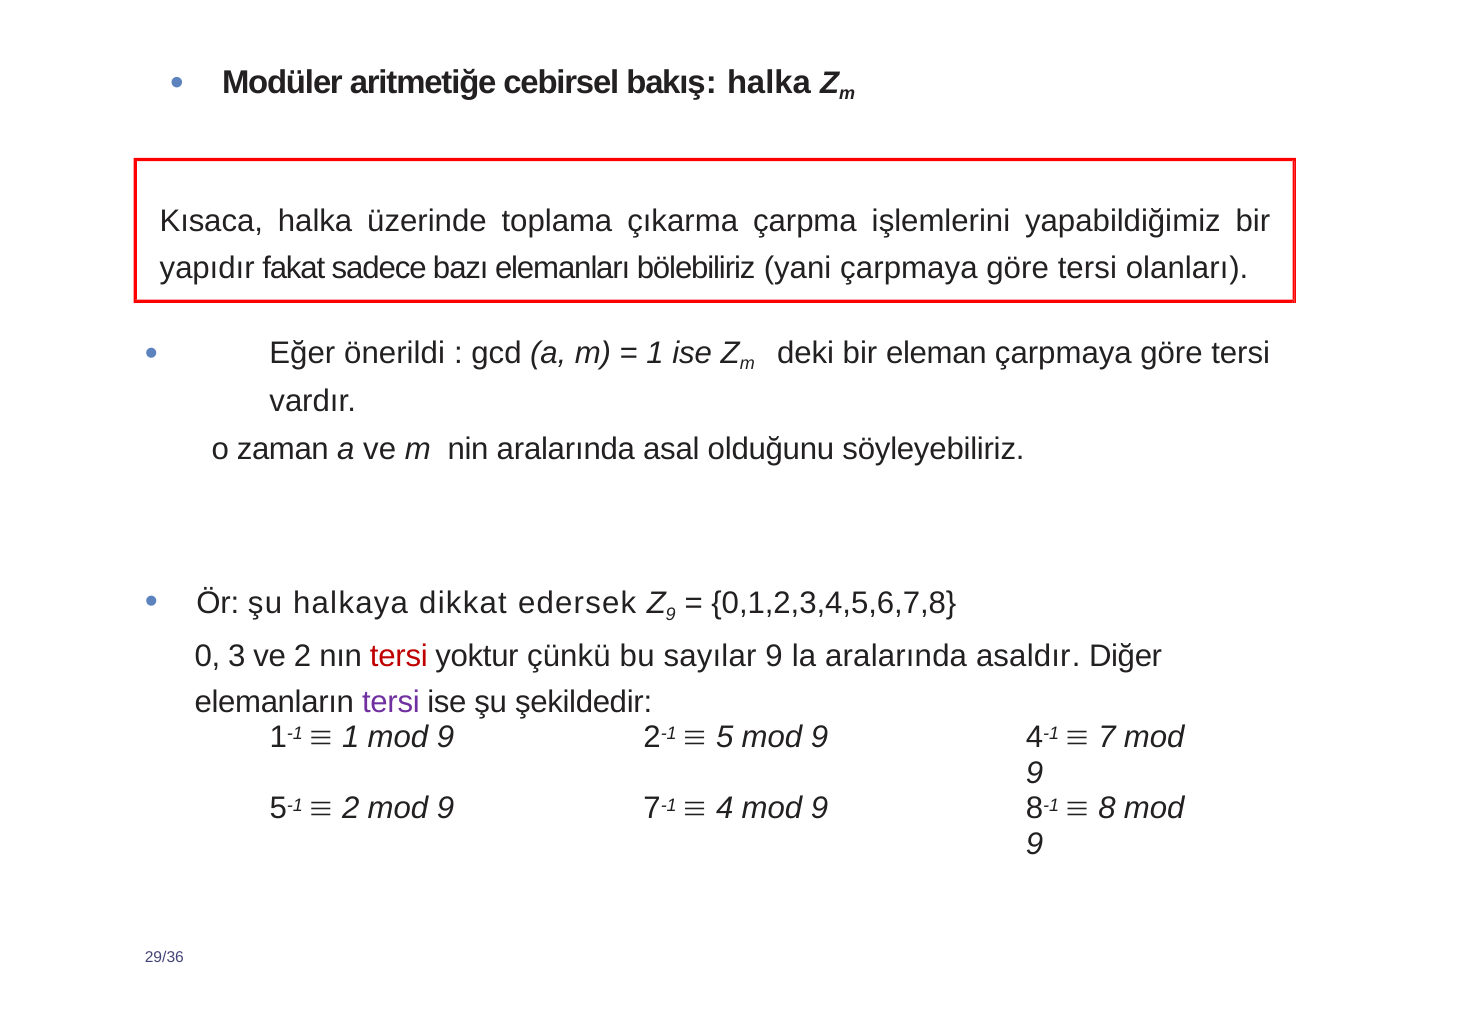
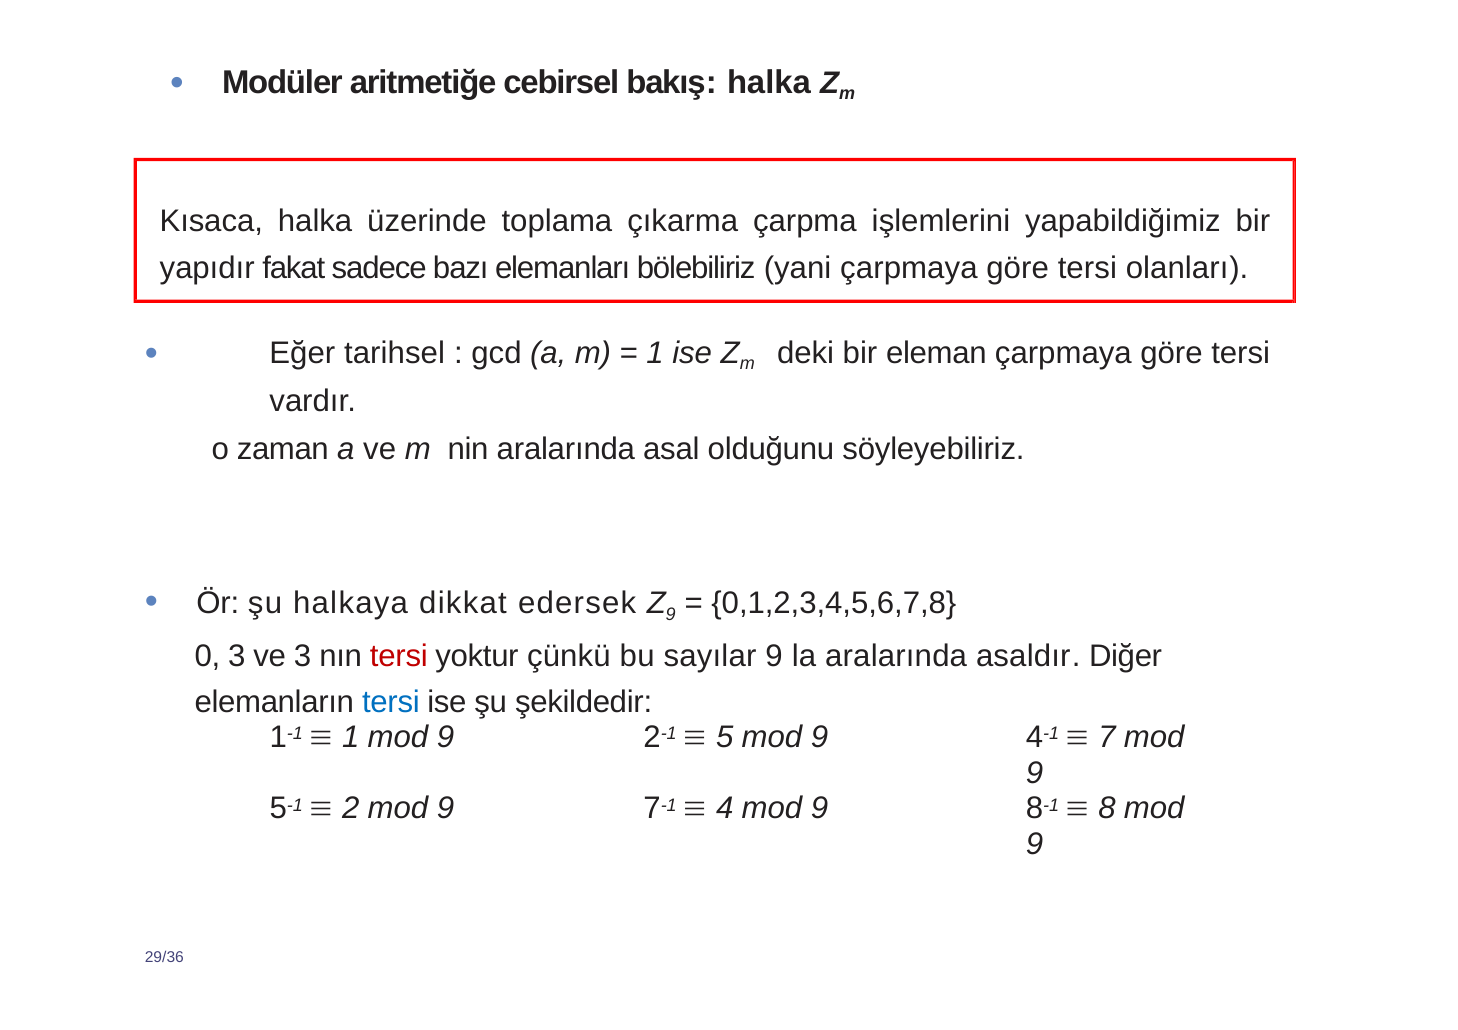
önerildi: önerildi -> tarihsel
ve 2: 2 -> 3
tersi at (391, 703) colour: purple -> blue
